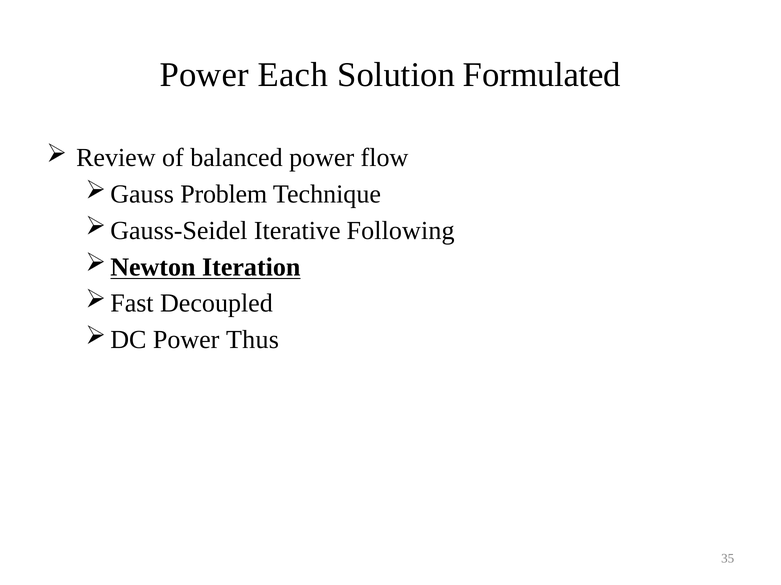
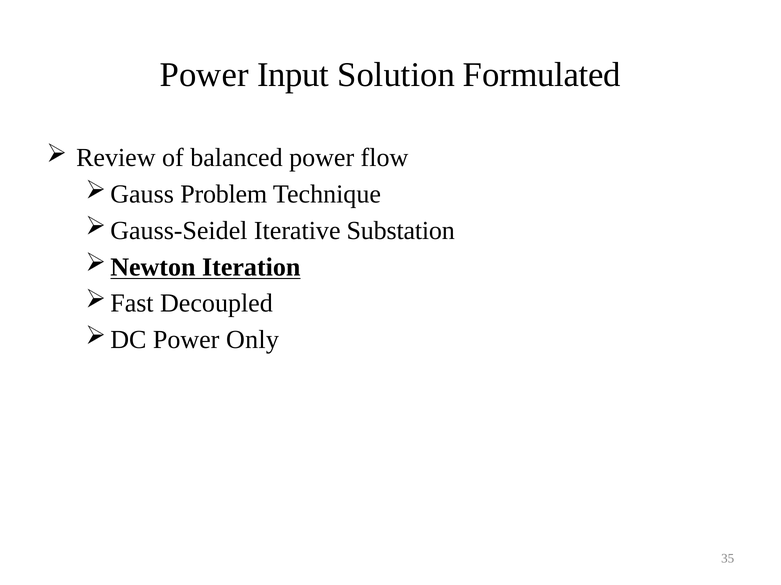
Each: Each -> Input
Following: Following -> Substation
Thus: Thus -> Only
